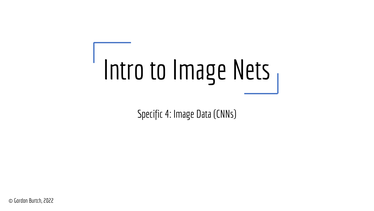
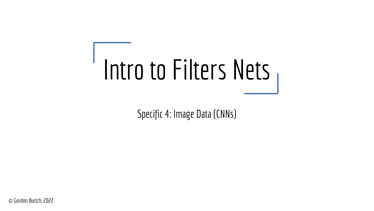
to Image: Image -> Filters
